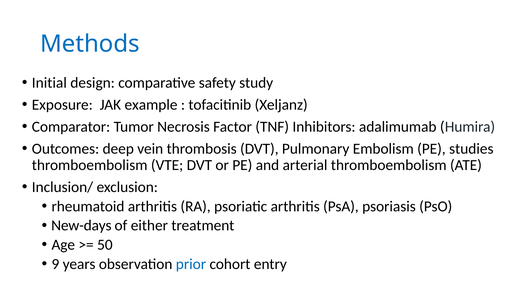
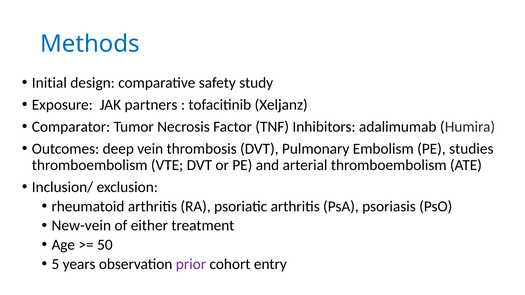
example: example -> partners
New-days: New-days -> New-vein
9: 9 -> 5
prior colour: blue -> purple
